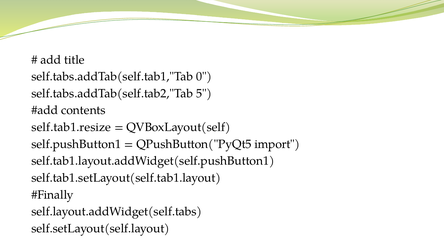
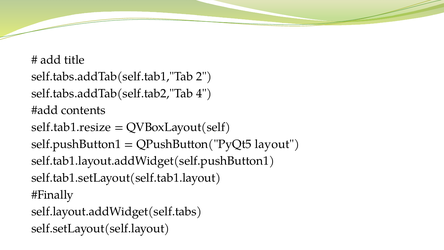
0: 0 -> 2
5: 5 -> 4
import: import -> layout
